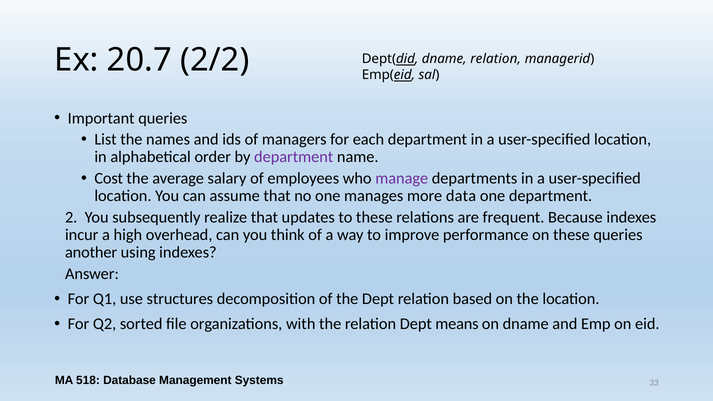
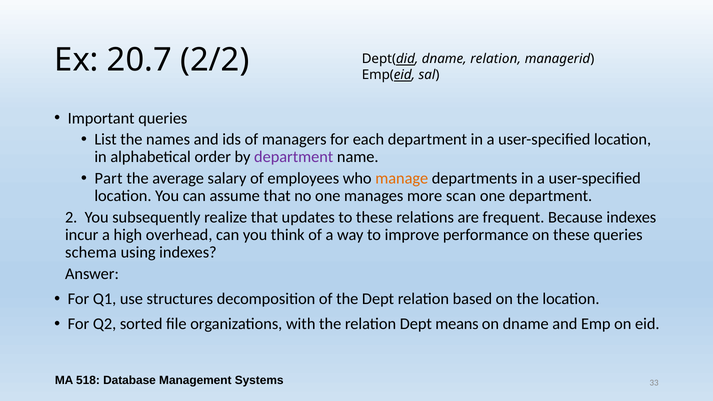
Cost: Cost -> Part
manage colour: purple -> orange
data: data -> scan
another: another -> schema
